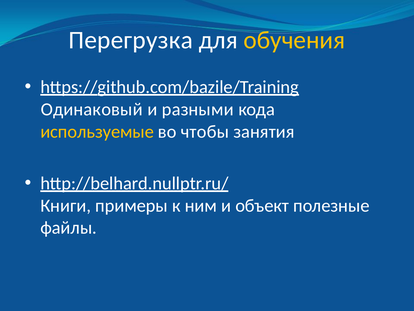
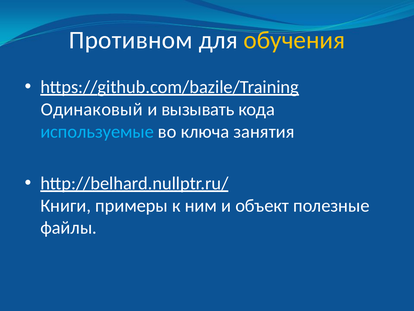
Перегрузка: Перегрузка -> Противном
разными: разными -> вызывать
используемые colour: yellow -> light blue
чтобы: чтобы -> ключа
